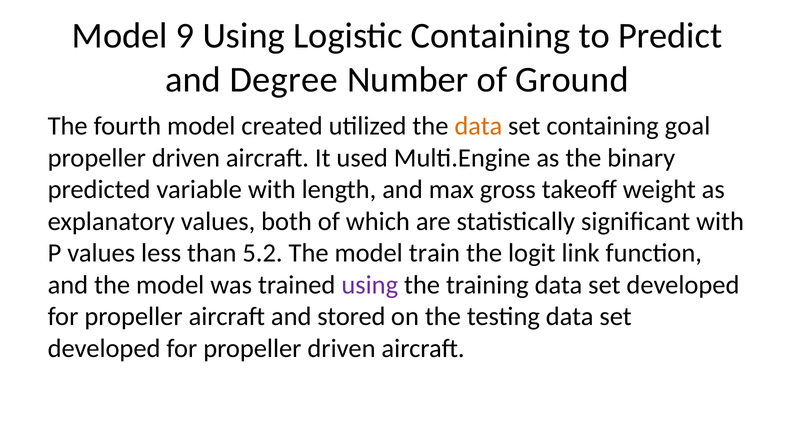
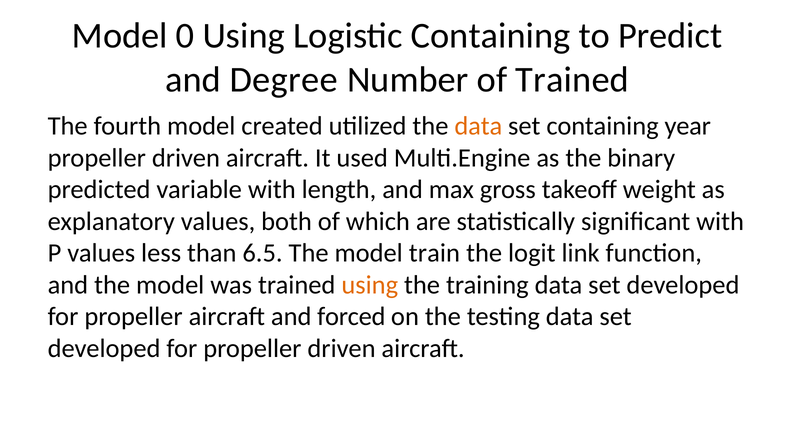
9: 9 -> 0
of Ground: Ground -> Trained
goal: goal -> year
5.2: 5.2 -> 6.5
using at (370, 285) colour: purple -> orange
stored: stored -> forced
